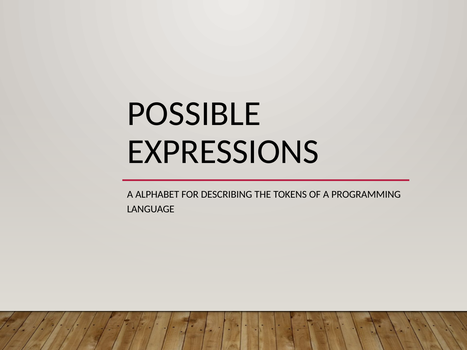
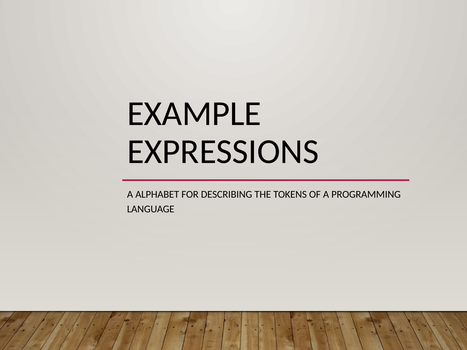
POSSIBLE: POSSIBLE -> EXAMPLE
